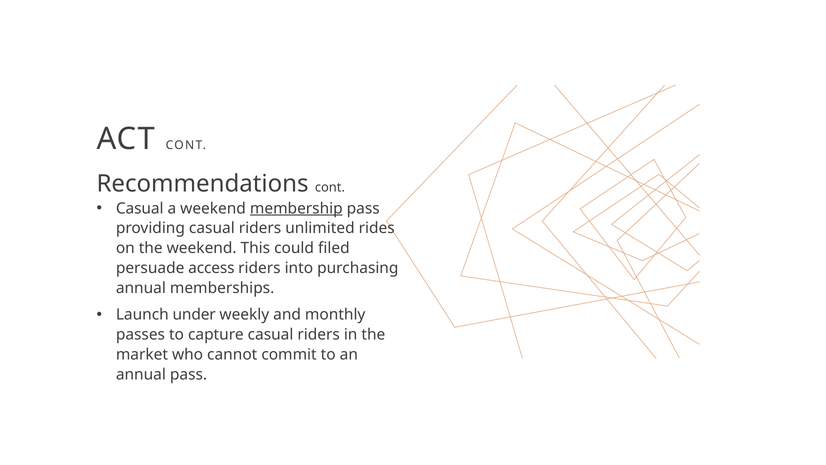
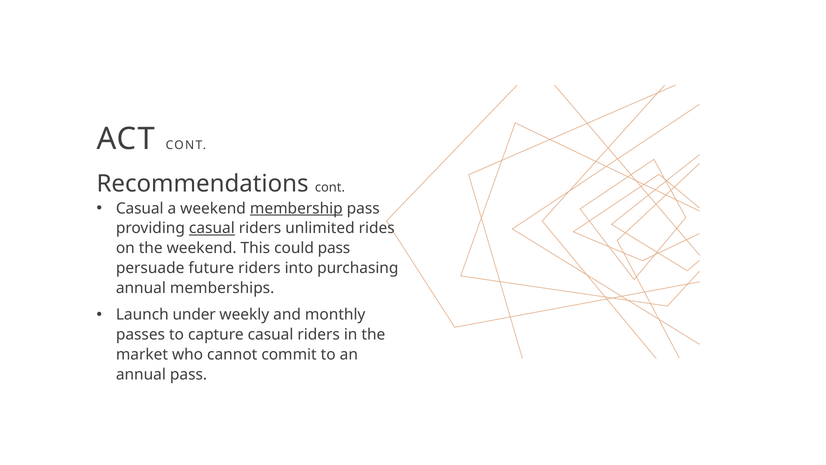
casual at (212, 228) underline: none -> present
could filed: filed -> pass
access: access -> future
